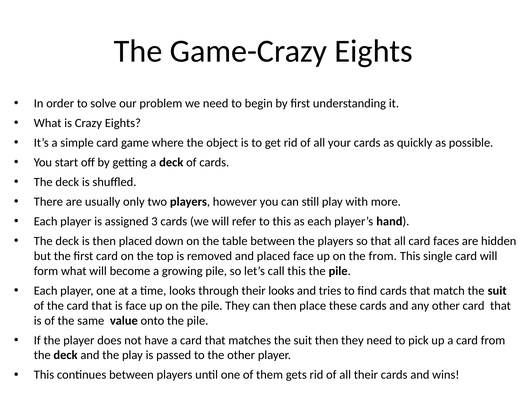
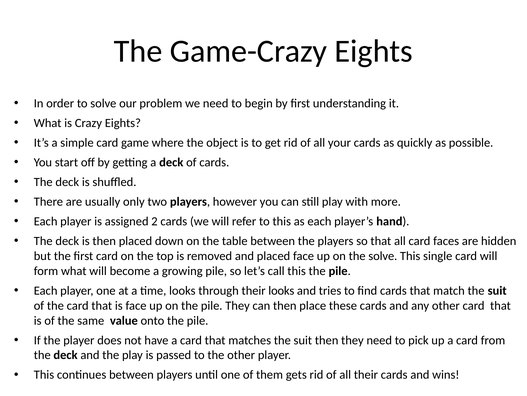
3: 3 -> 2
the from: from -> solve
